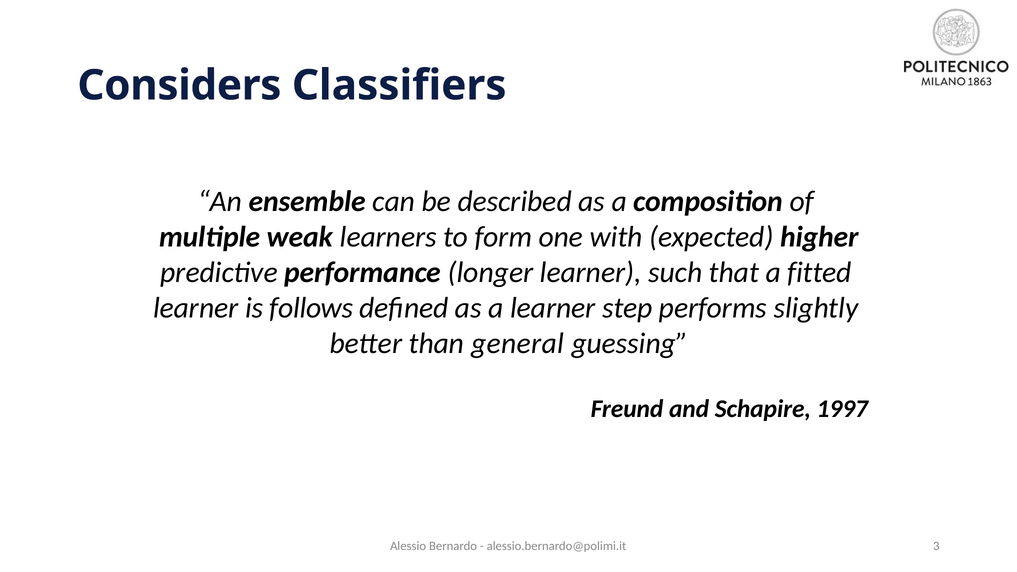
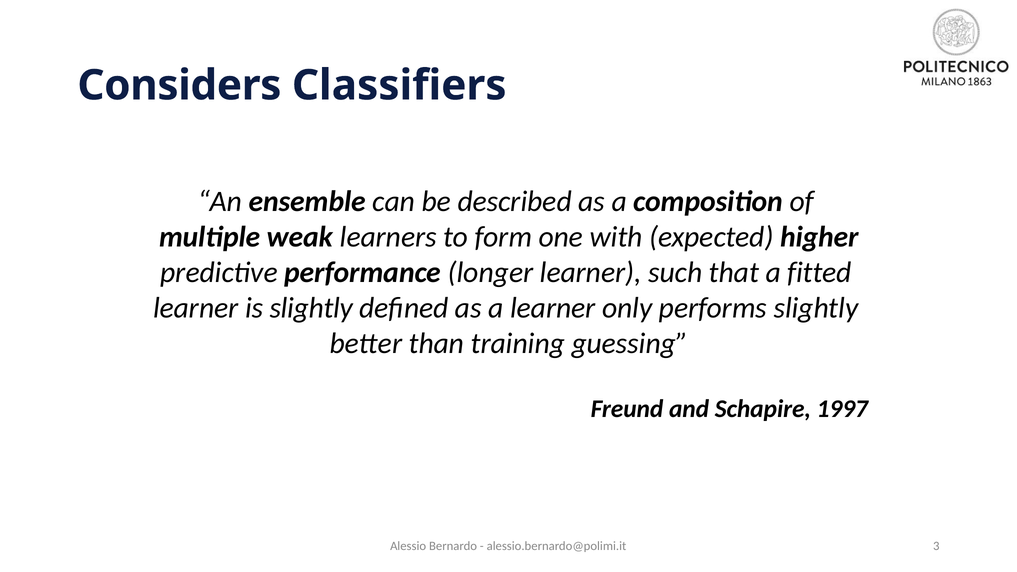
is follows: follows -> slightly
step: step -> only
general: general -> training
